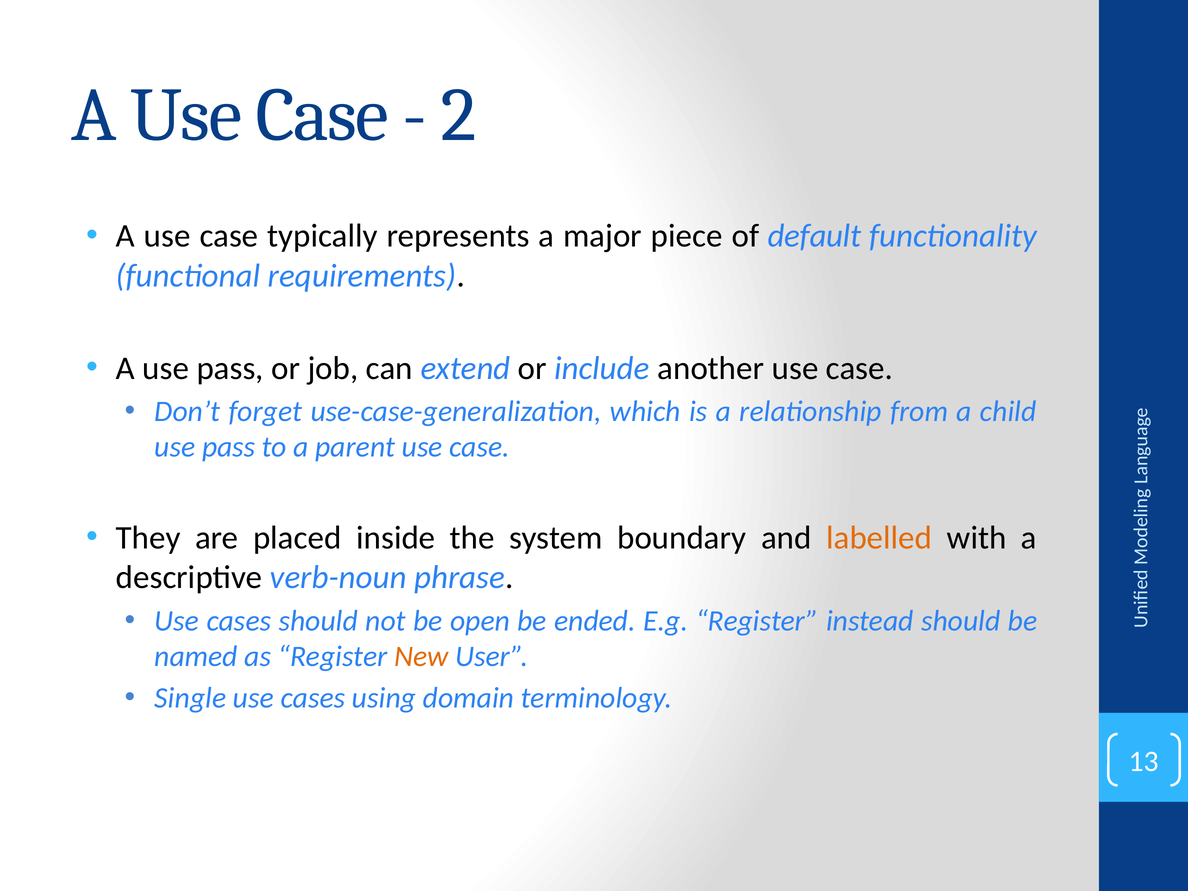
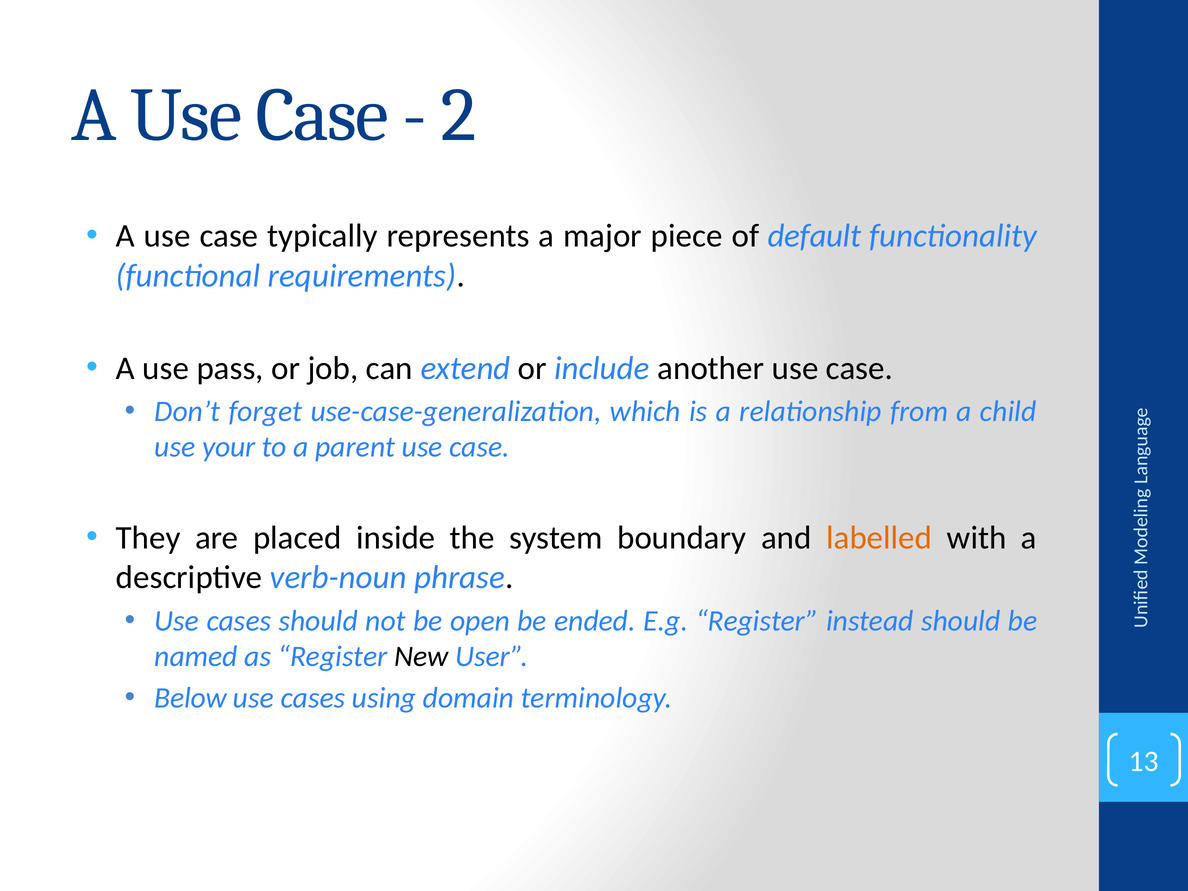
pass at (229, 447): pass -> your
New colour: orange -> black
Single: Single -> Below
